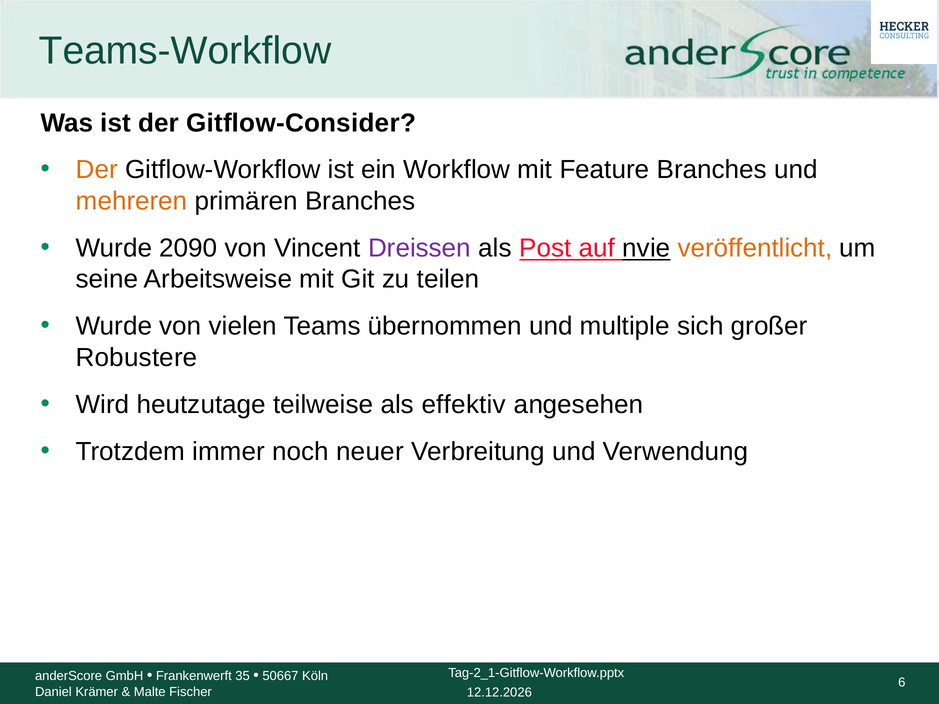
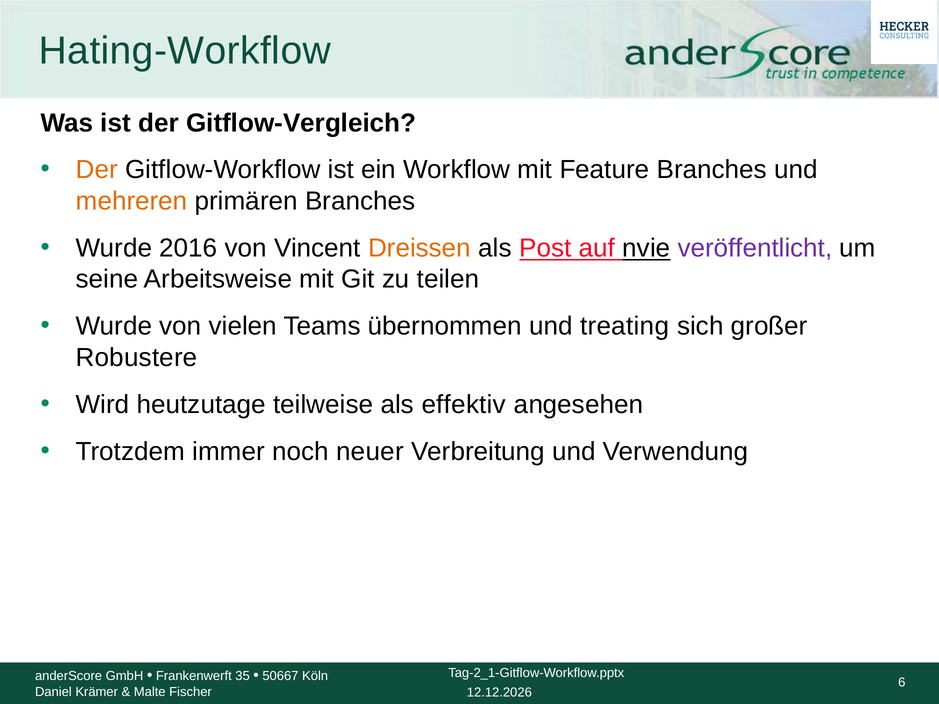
Teams-Workflow: Teams-Workflow -> Hating-Workflow
Gitflow-Consider: Gitflow-Consider -> Gitflow-Vergleich
2090: 2090 -> 2016
Dreissen colour: purple -> orange
veröffentlicht colour: orange -> purple
multiple: multiple -> treating
